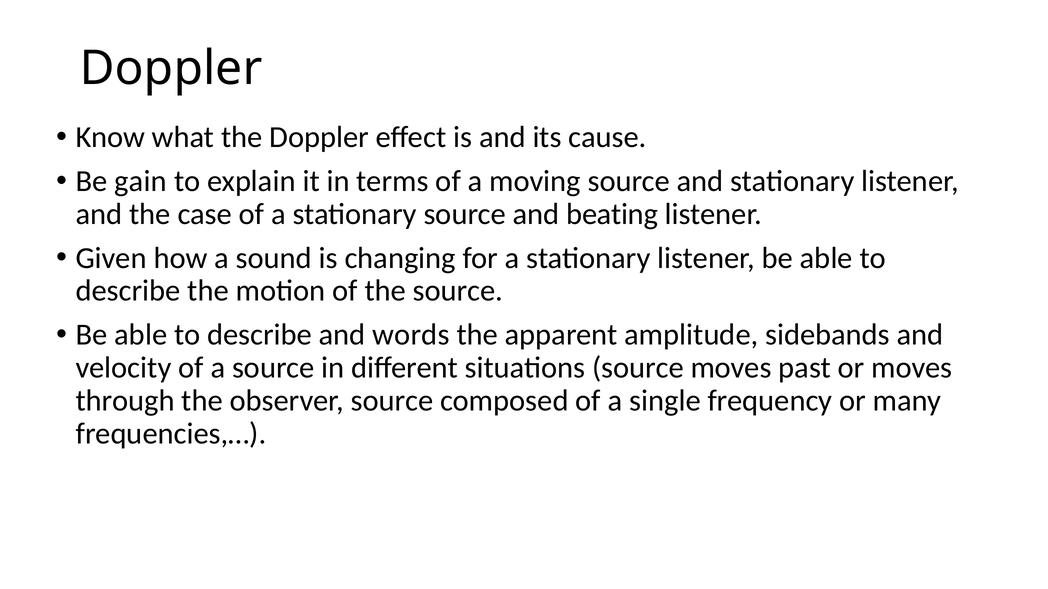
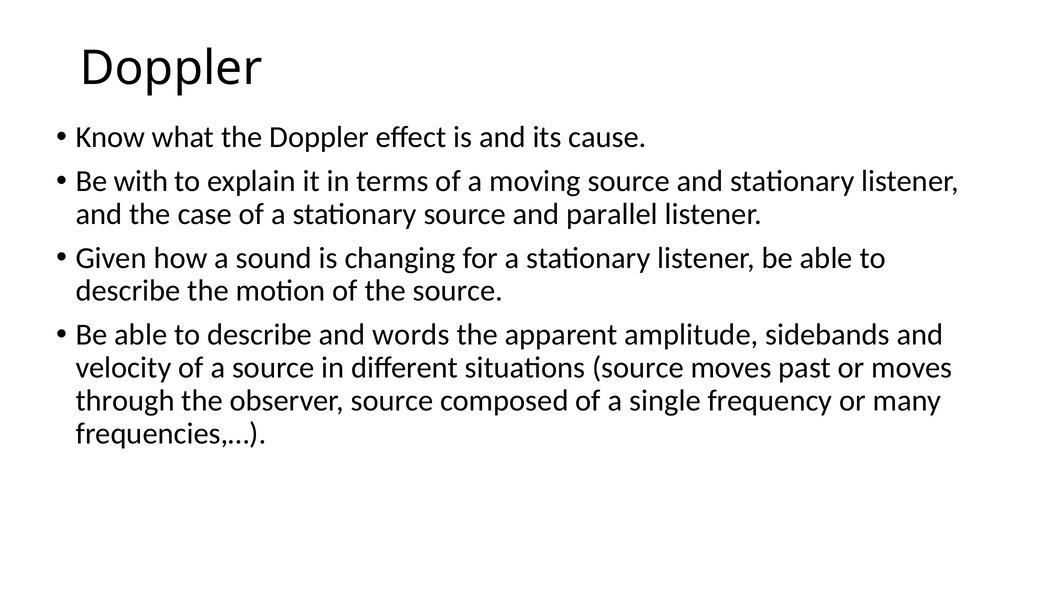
gain: gain -> with
beating: beating -> parallel
